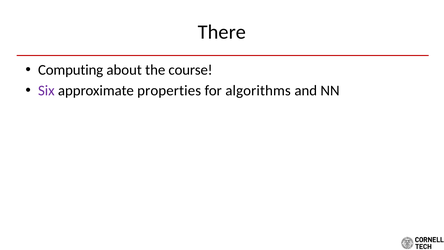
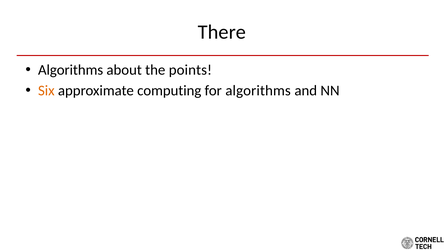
Computing at (71, 70): Computing -> Algorithms
course: course -> points
Six colour: purple -> orange
properties: properties -> computing
